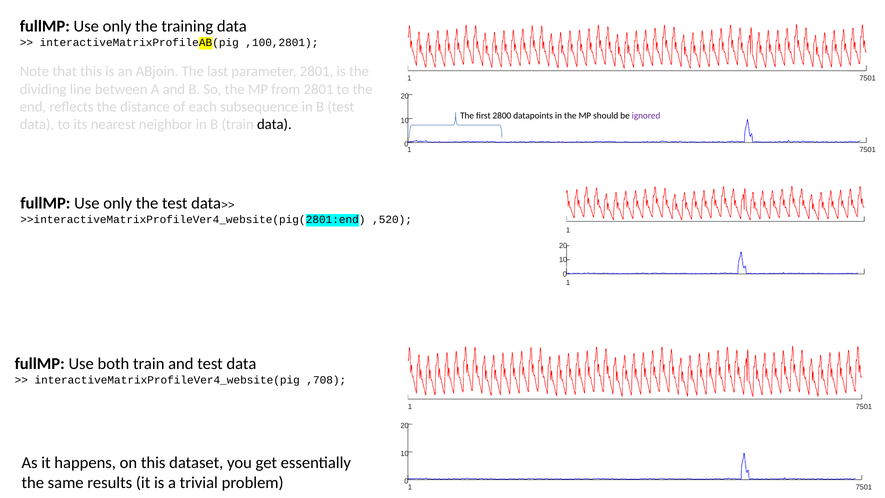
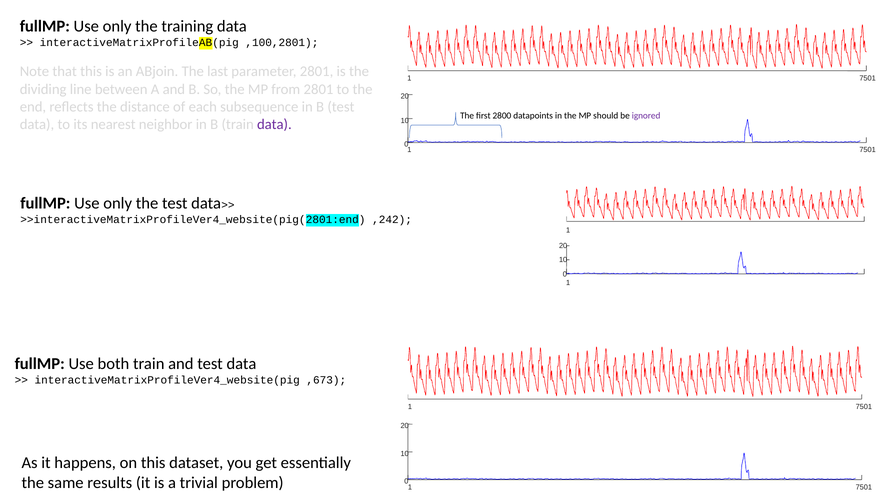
data at (274, 125) colour: black -> purple
,520: ,520 -> ,242
,708: ,708 -> ,673
